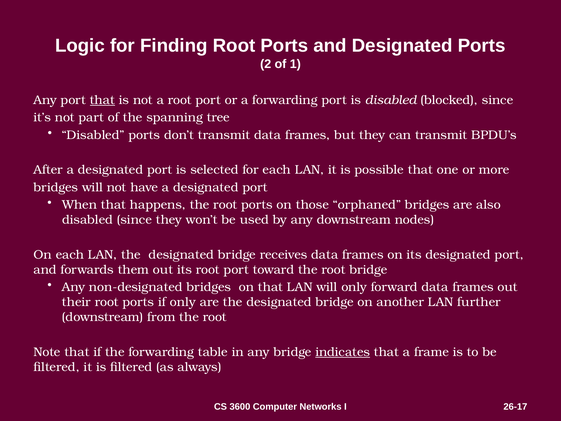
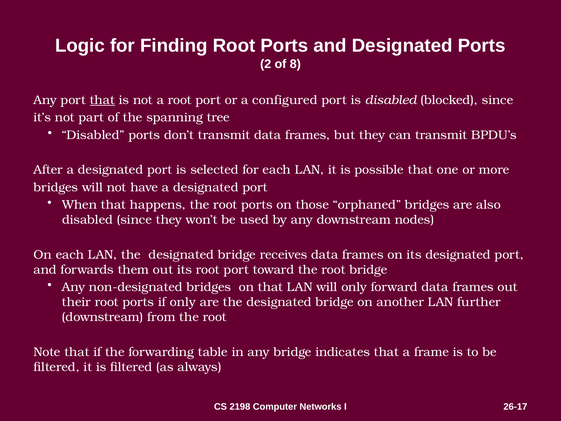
1: 1 -> 8
a forwarding: forwarding -> configured
indicates underline: present -> none
3600: 3600 -> 2198
